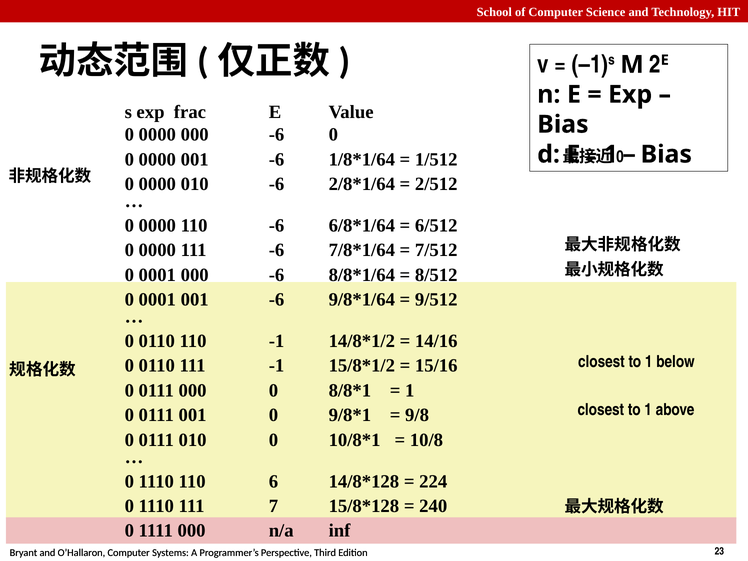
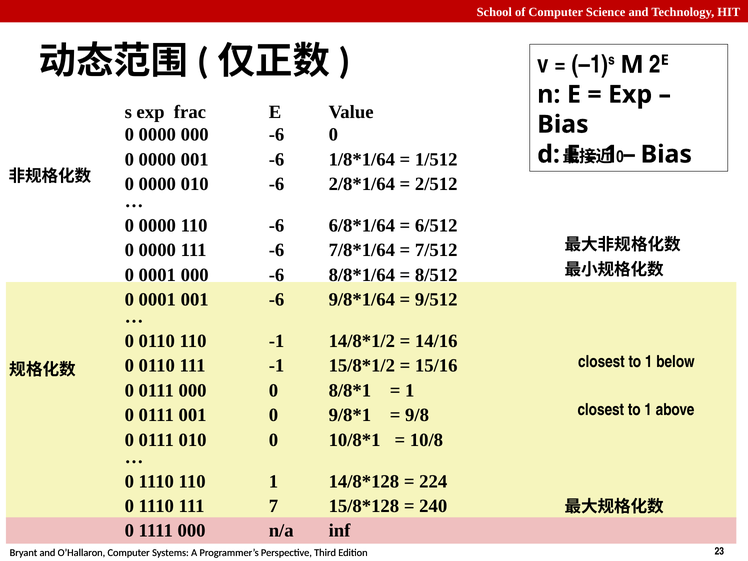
110 6: 6 -> 1
